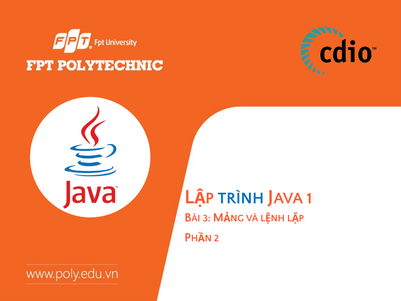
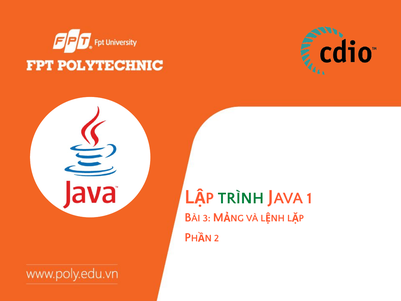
TRÌNH colour: blue -> green
